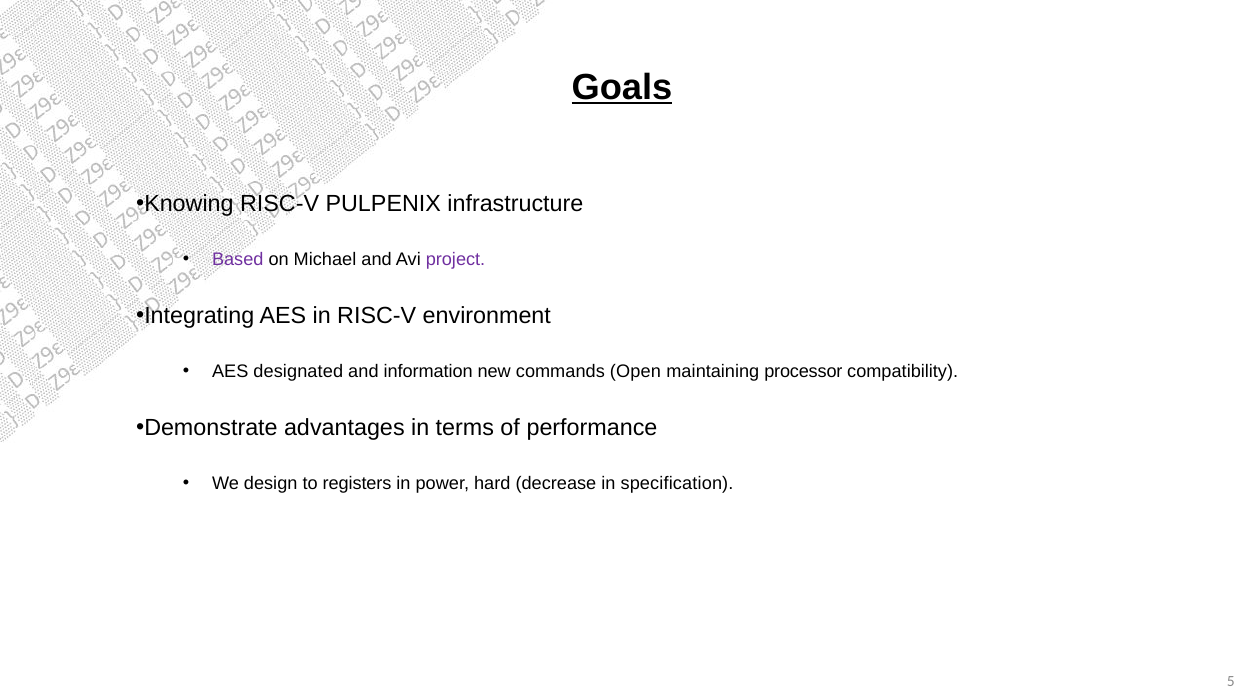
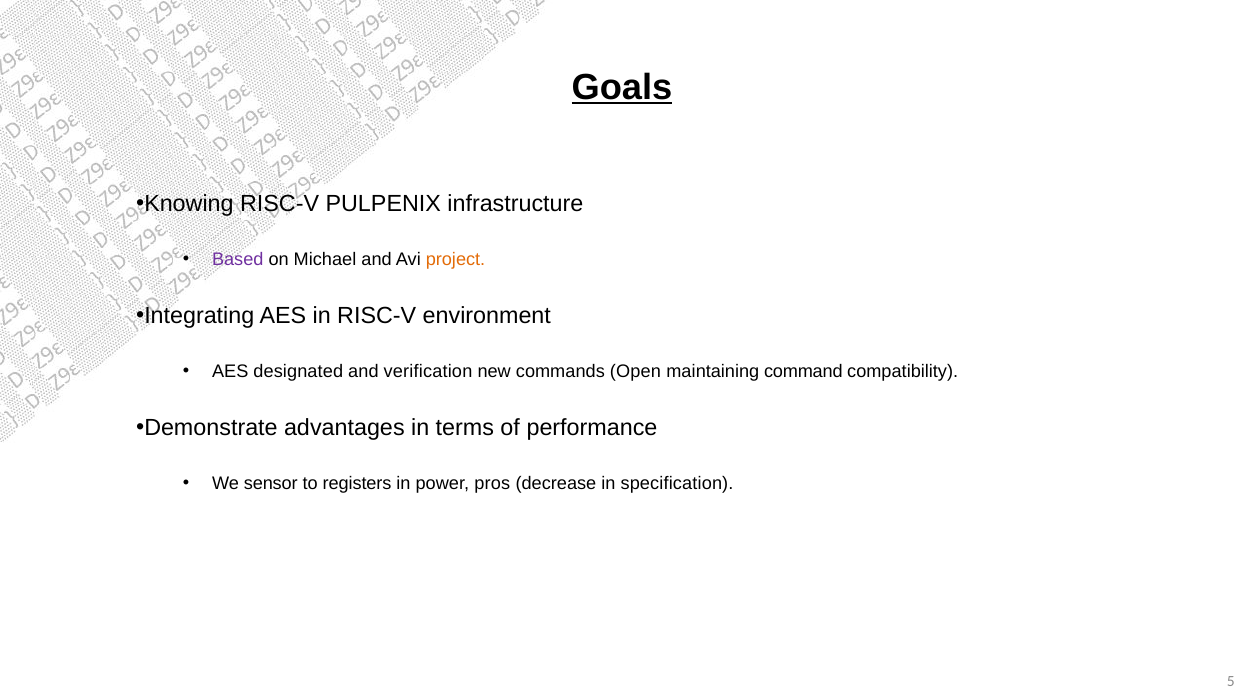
project colour: purple -> orange
information: information -> verification
processor: processor -> command
design: design -> sensor
hard: hard -> pros
